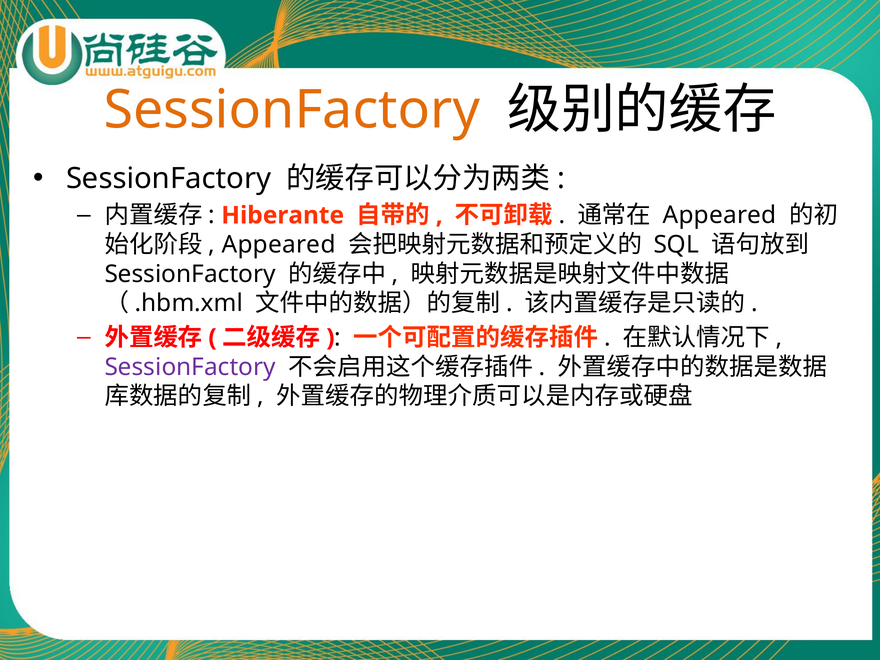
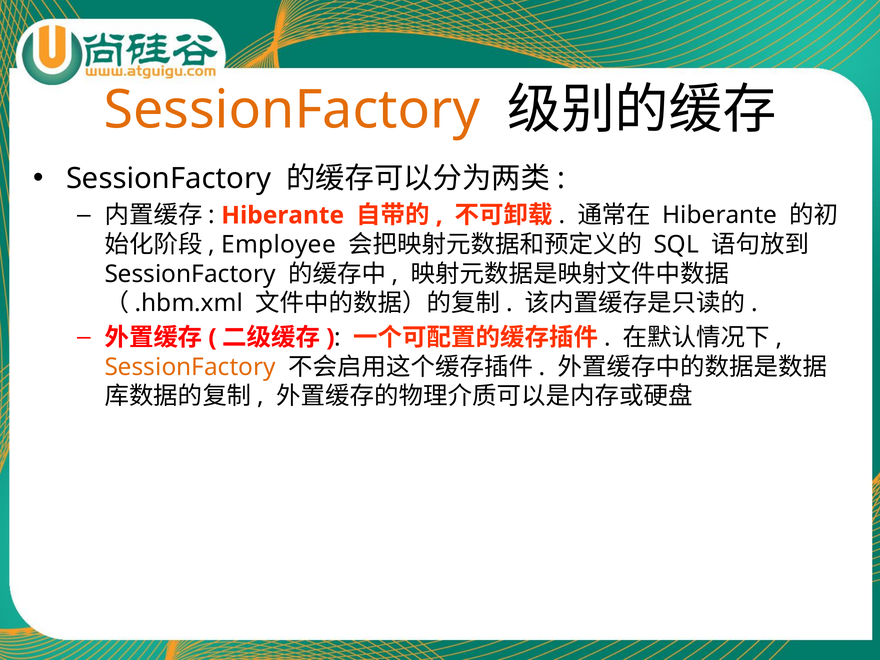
Appeared at (720, 215): Appeared -> Hiberante
Appeared at (279, 245): Appeared -> Employee
SessionFactory at (190, 367) colour: purple -> orange
